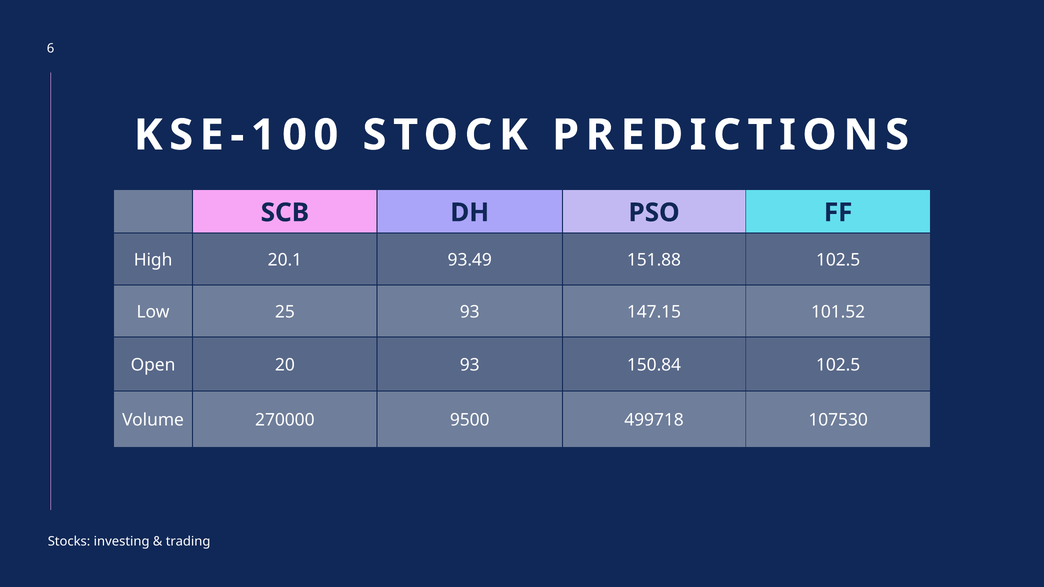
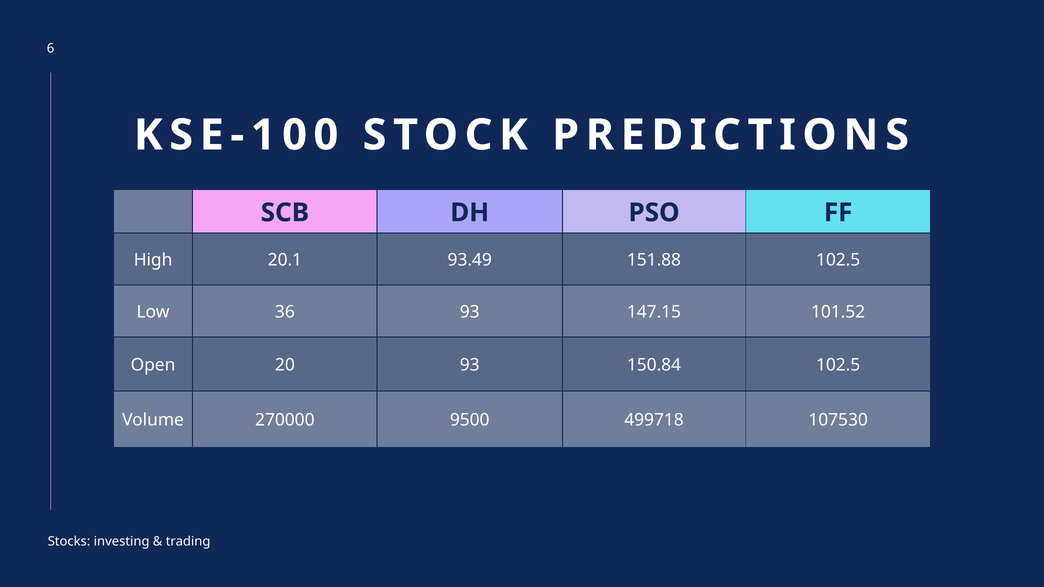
25: 25 -> 36
